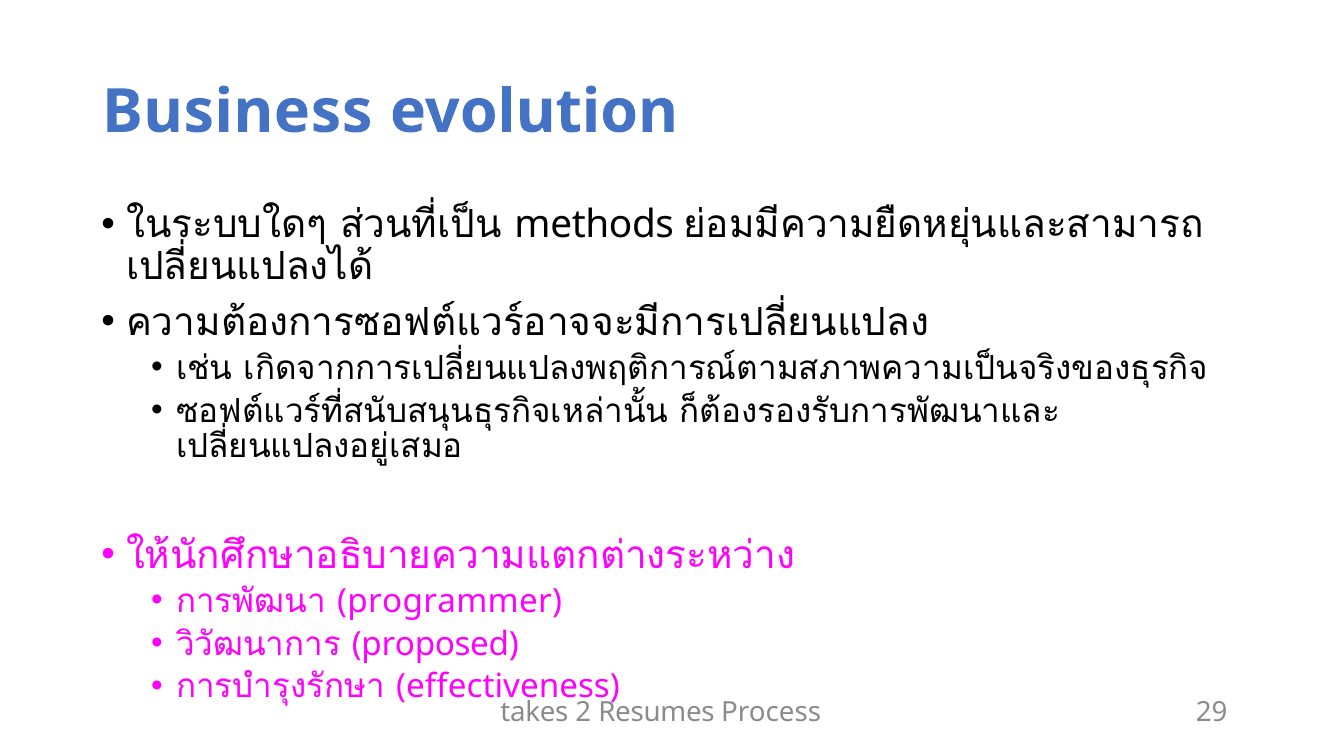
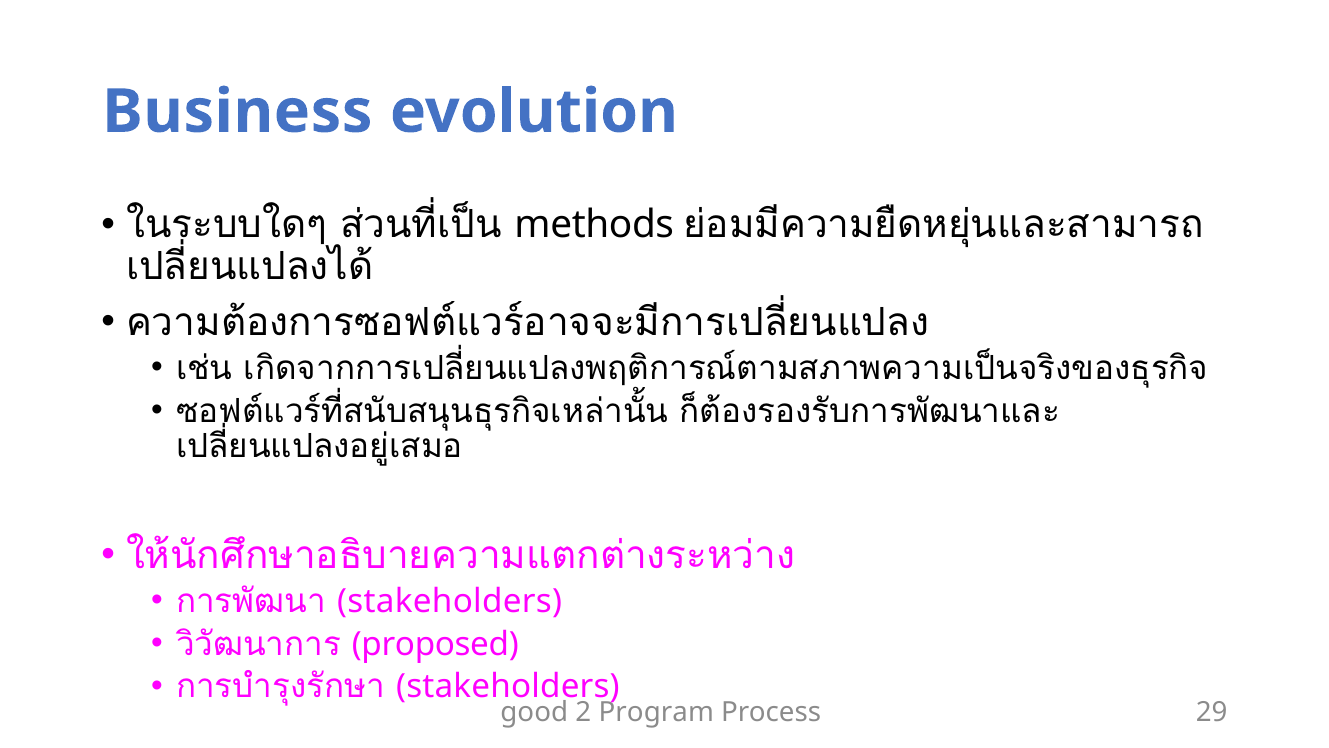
programmer at (450, 601): programmer -> stakeholders
effectiveness at (508, 687): effectiveness -> stakeholders
takes: takes -> good
Resumes: Resumes -> Program
